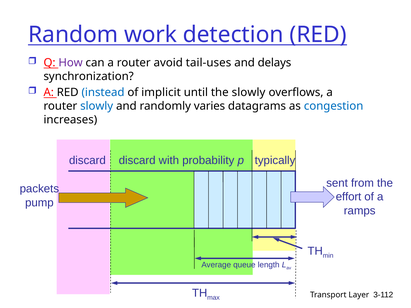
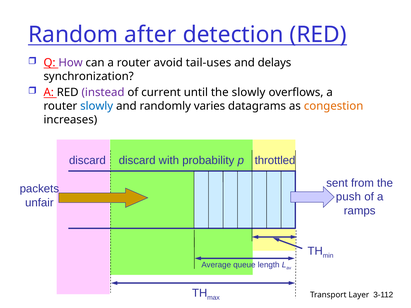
work: work -> after
instead colour: blue -> purple
implicit: implicit -> current
congestion colour: blue -> orange
typically: typically -> throttled
effort: effort -> push
pump: pump -> unfair
